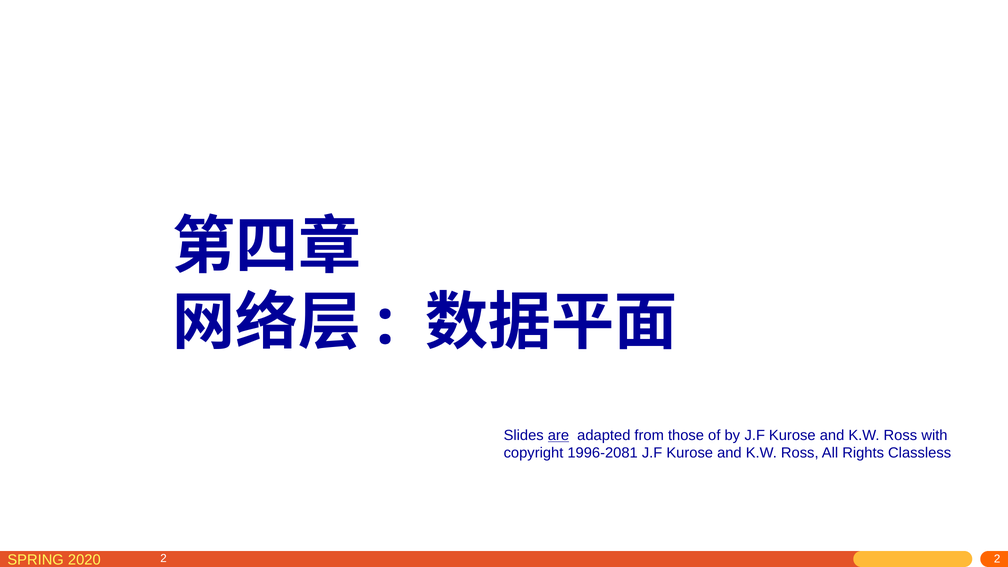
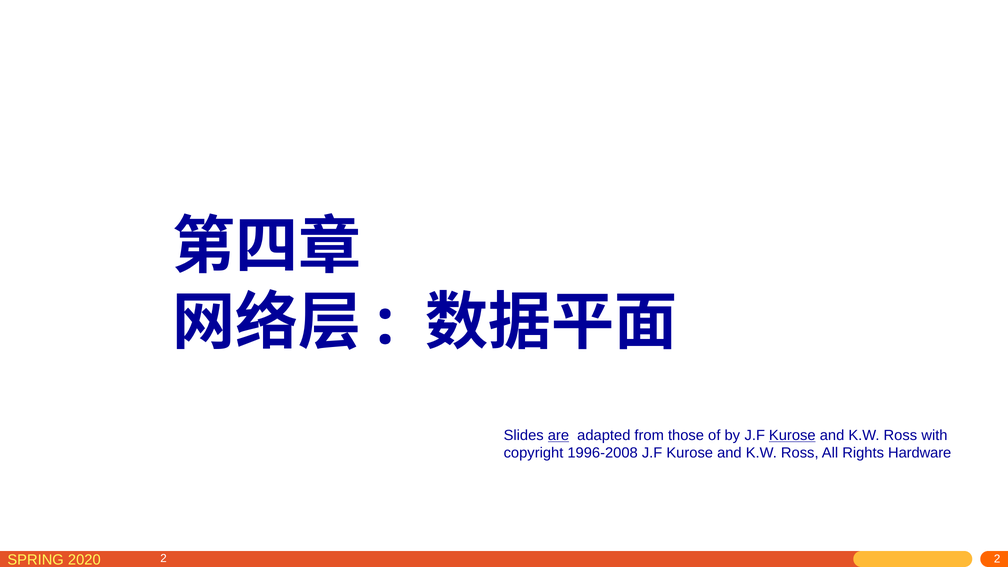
Kurose at (792, 435) underline: none -> present
1996-2081: 1996-2081 -> 1996-2008
Classless: Classless -> Hardware
